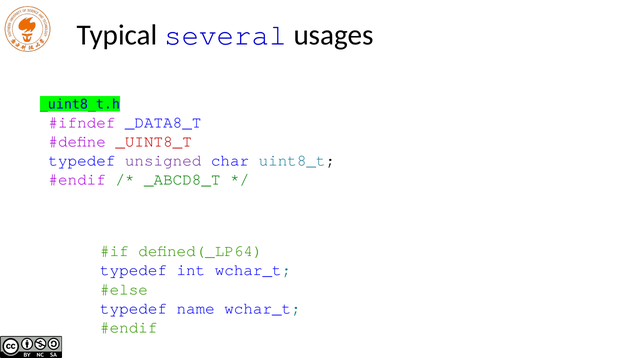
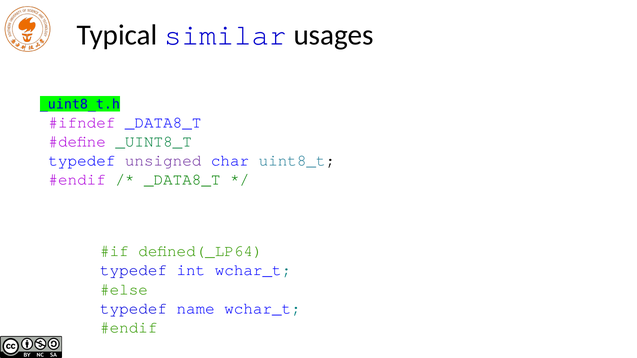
several: several -> similar
_UINT8_T colour: red -> green
_ABCD8_T at (182, 180): _ABCD8_T -> _DATA8_T
